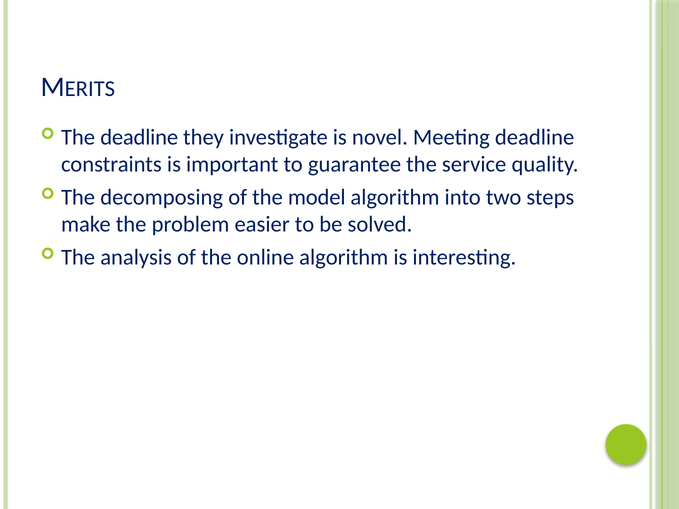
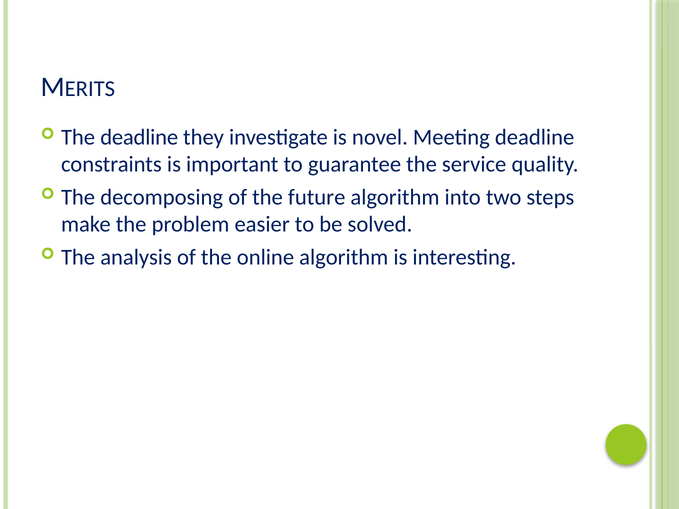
model: model -> future
